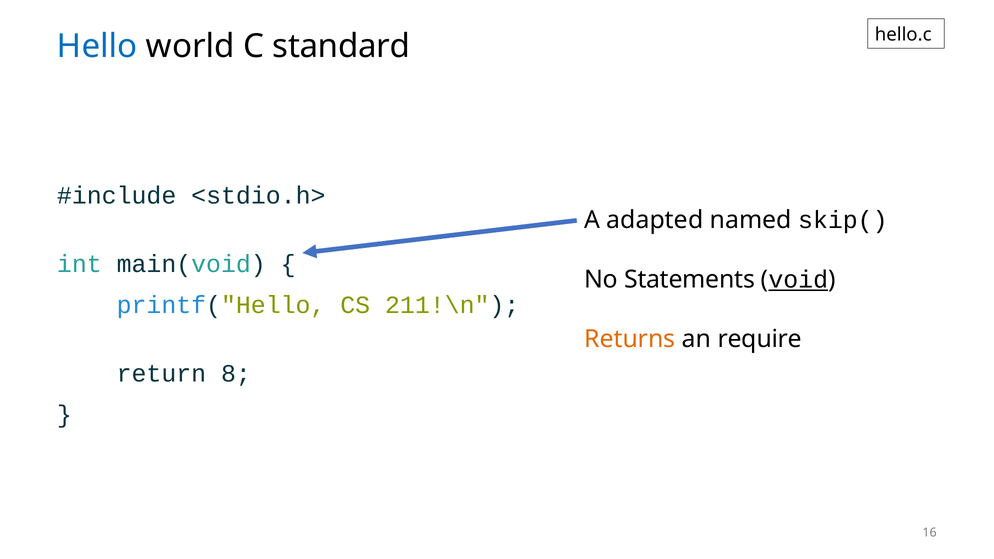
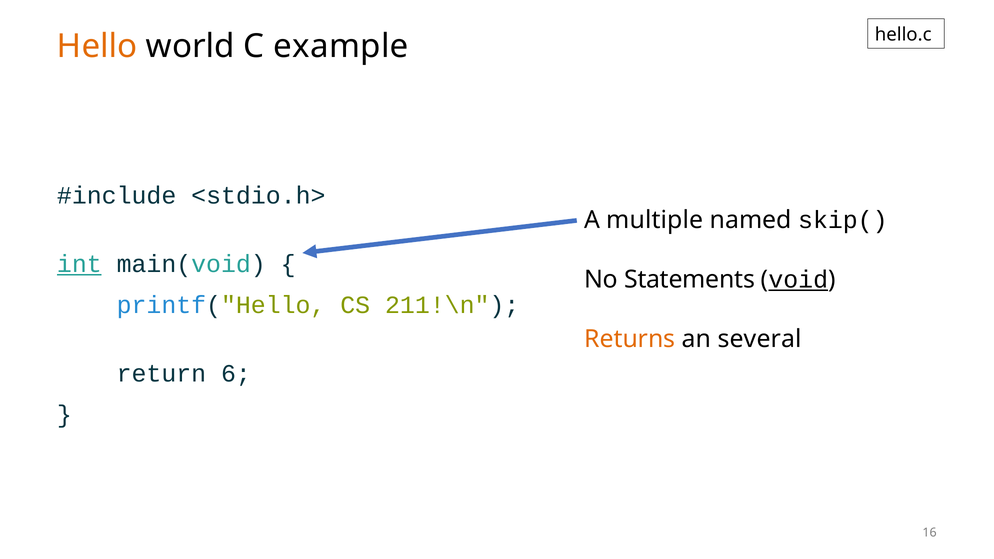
Hello colour: blue -> orange
standard: standard -> example
adapted: adapted -> multiple
int underline: none -> present
require: require -> several
8: 8 -> 6
